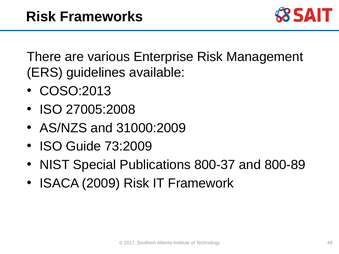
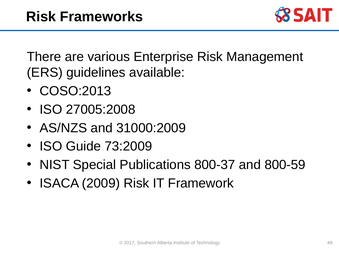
800-89: 800-89 -> 800-59
